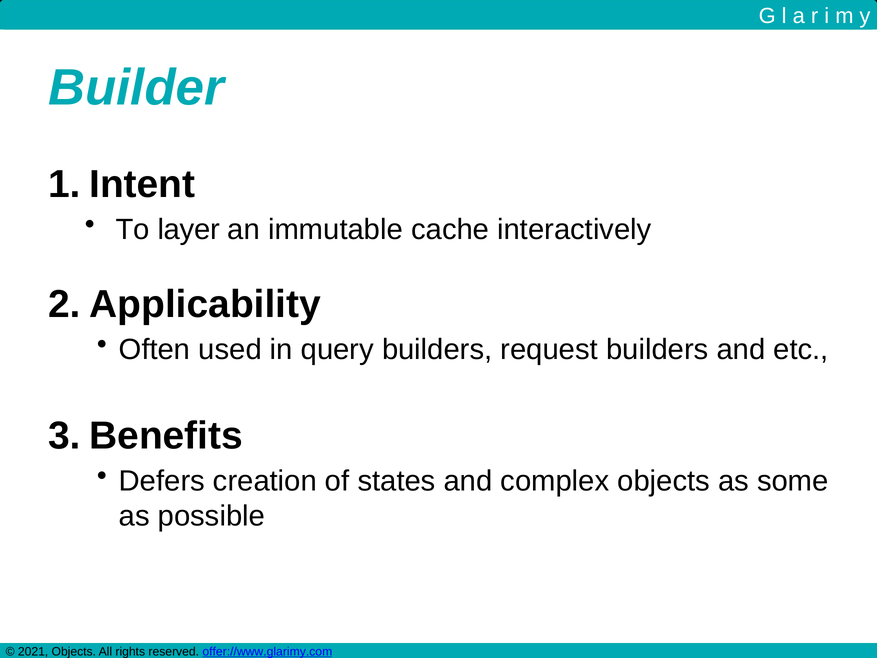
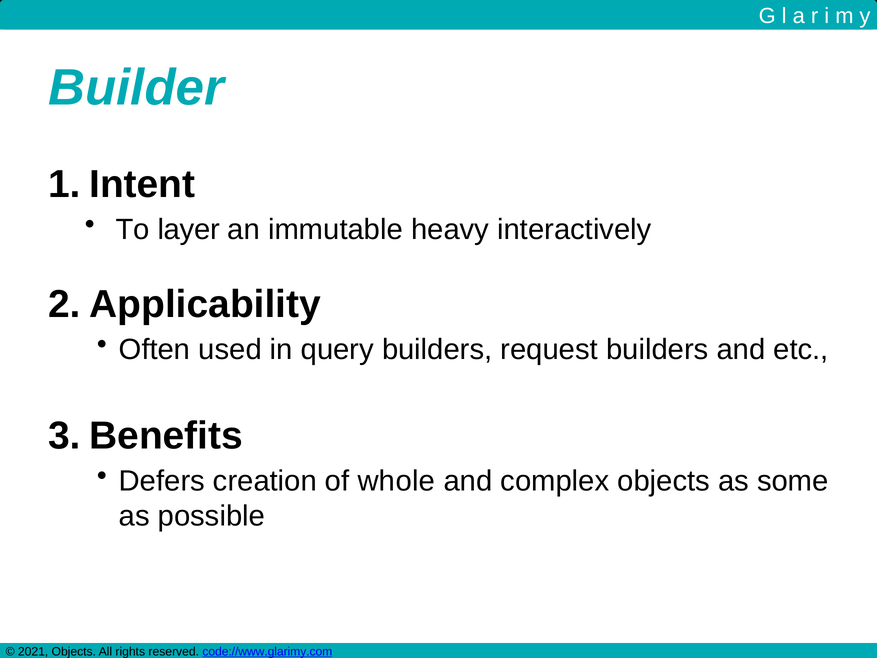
cache: cache -> heavy
states: states -> whole
offer://www.glarimy.com: offer://www.glarimy.com -> code://www.glarimy.com
